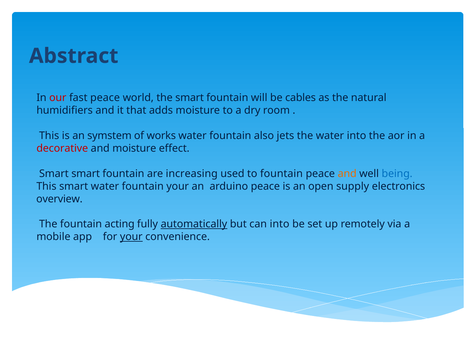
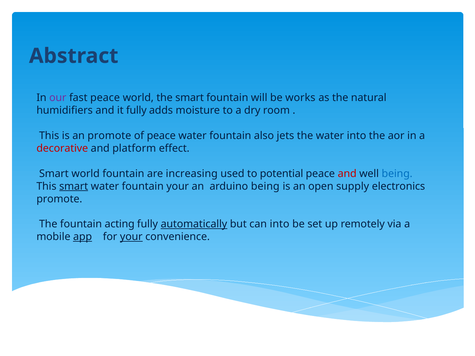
our colour: red -> purple
cables: cables -> works
it that: that -> fully
an symstem: symstem -> promote
of works: works -> peace
and moisture: moisture -> platform
Smart smart: smart -> world
to fountain: fountain -> potential
and at (347, 174) colour: orange -> red
smart at (74, 186) underline: none -> present
arduino peace: peace -> being
overview at (59, 199): overview -> promote
app underline: none -> present
